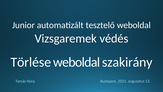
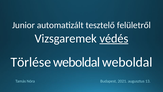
tesztelő weboldal: weboldal -> felületről
védés underline: none -> present
weboldal szakirány: szakirány -> weboldal
